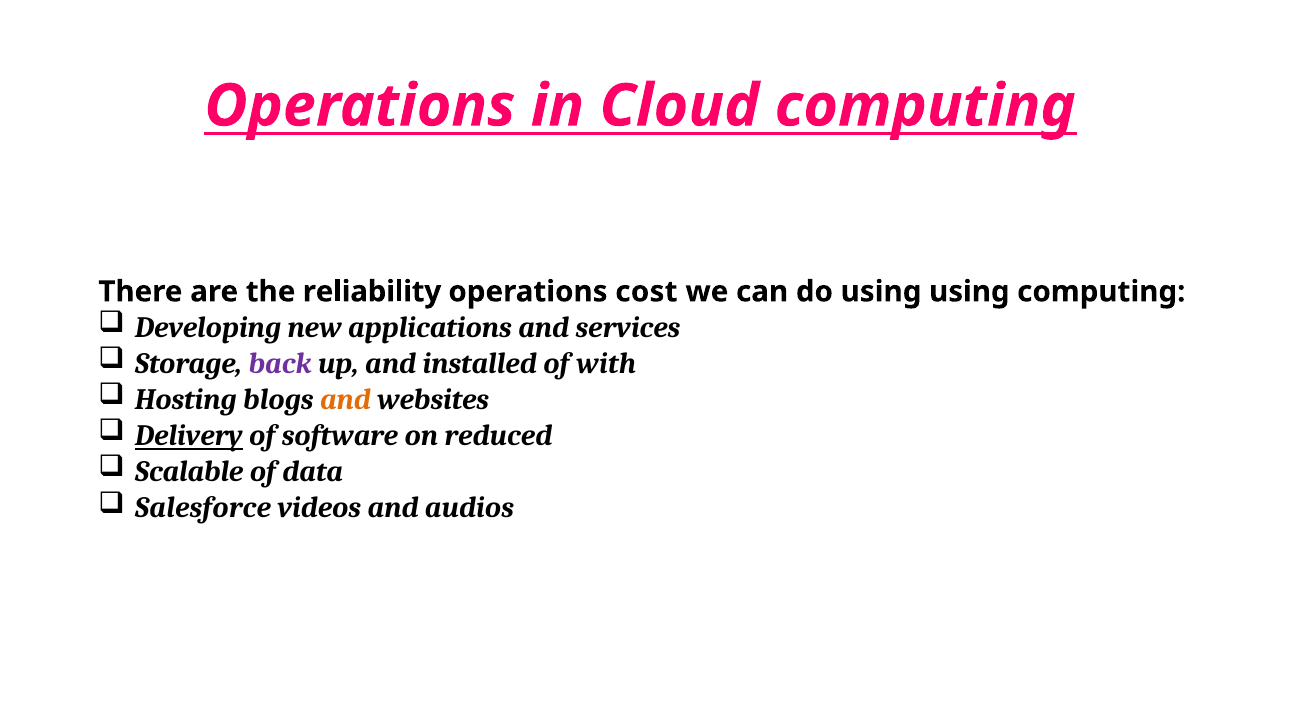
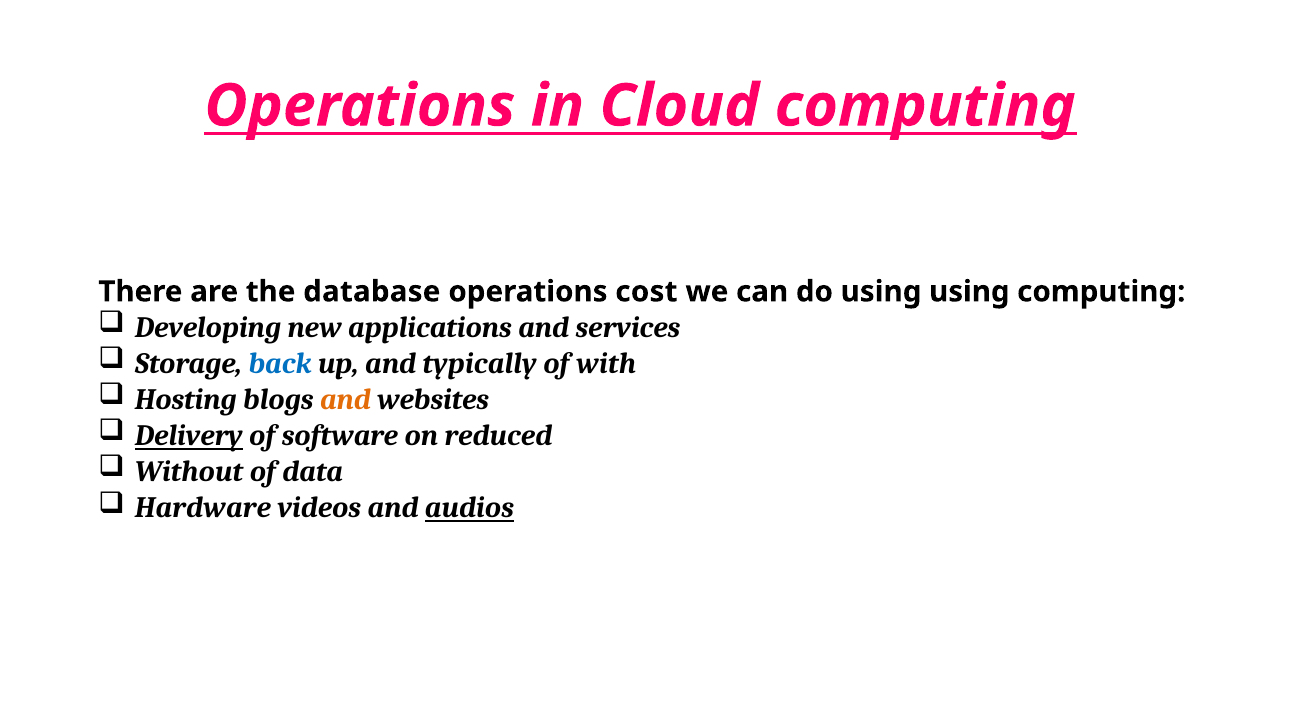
reliability: reliability -> database
back colour: purple -> blue
installed: installed -> typically
Scalable: Scalable -> Without
Salesforce: Salesforce -> Hardware
audios underline: none -> present
